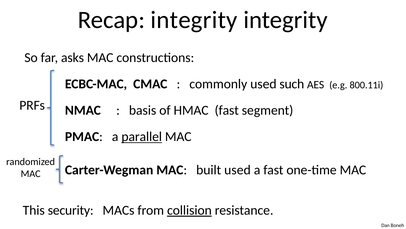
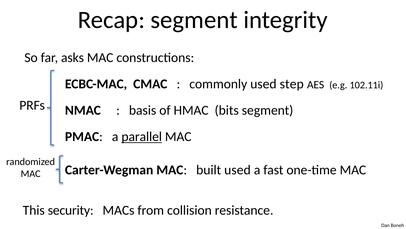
Recap integrity: integrity -> segment
such: such -> step
800.11i: 800.11i -> 102.11i
HMAC fast: fast -> bits
collision underline: present -> none
